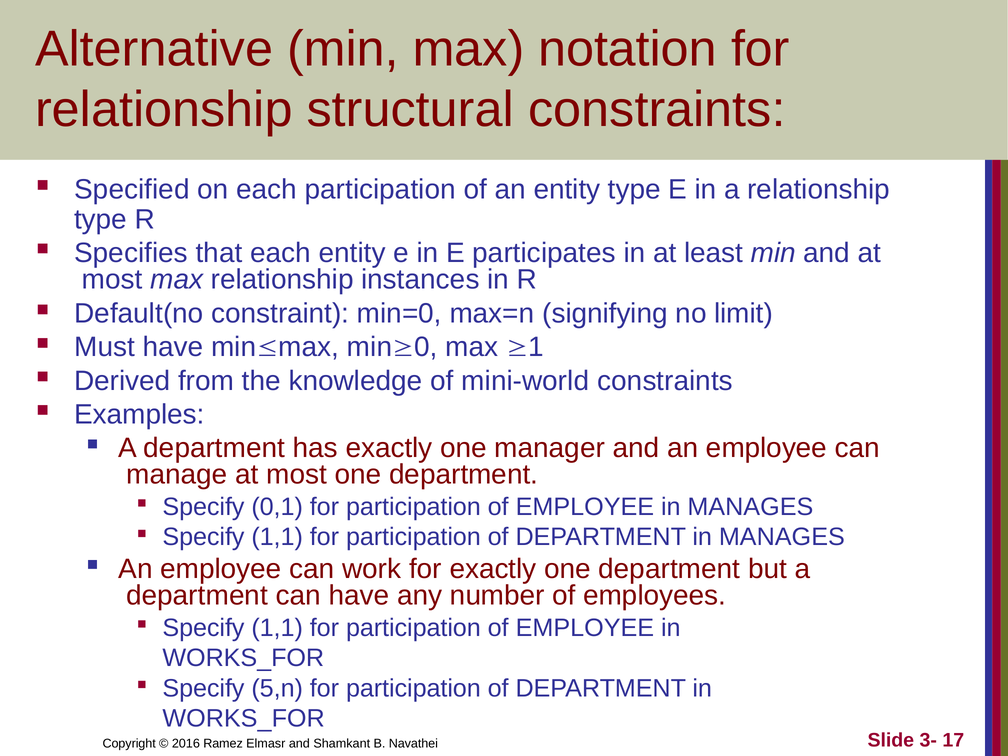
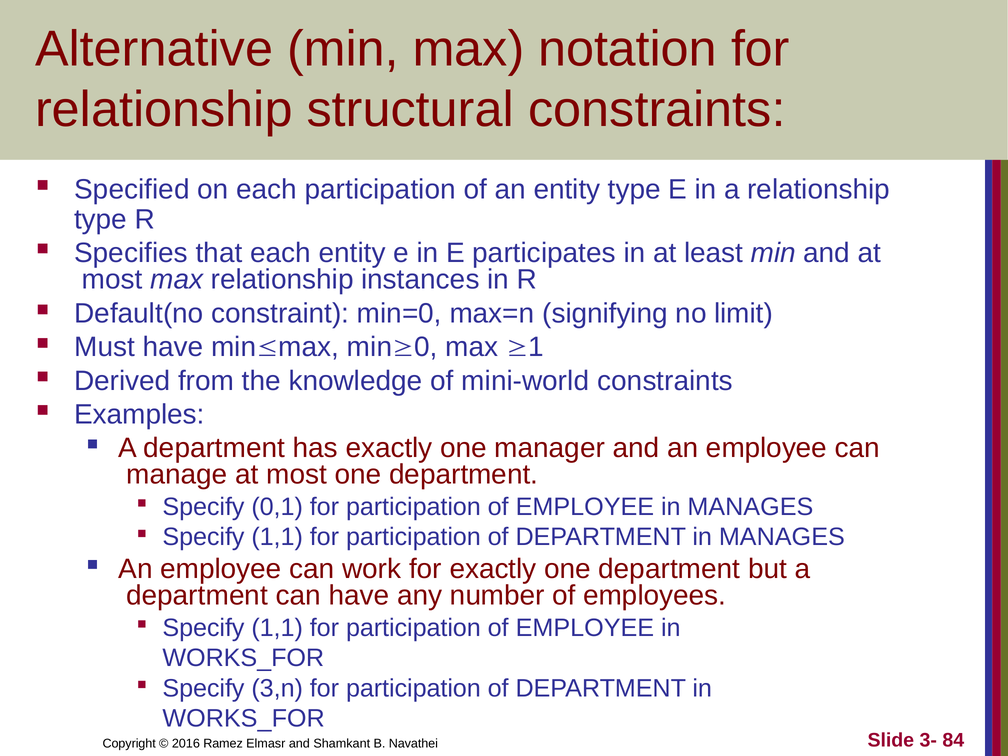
5,n: 5,n -> 3,n
17: 17 -> 84
